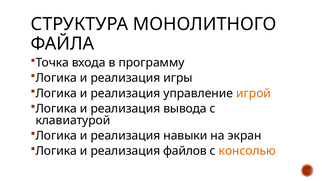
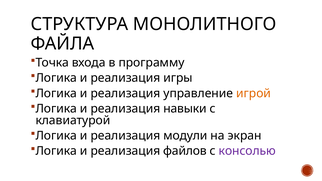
вывода: вывода -> навыки
навыки: навыки -> модули
консолью colour: orange -> purple
